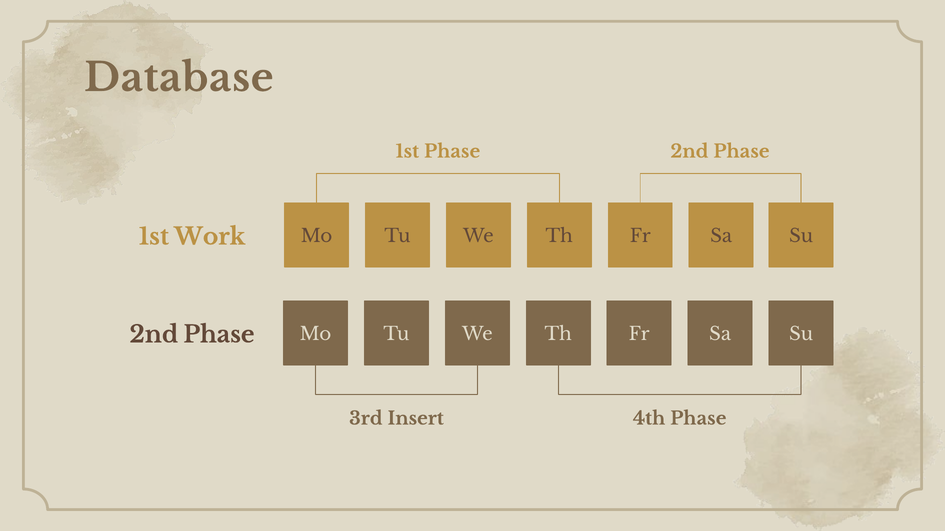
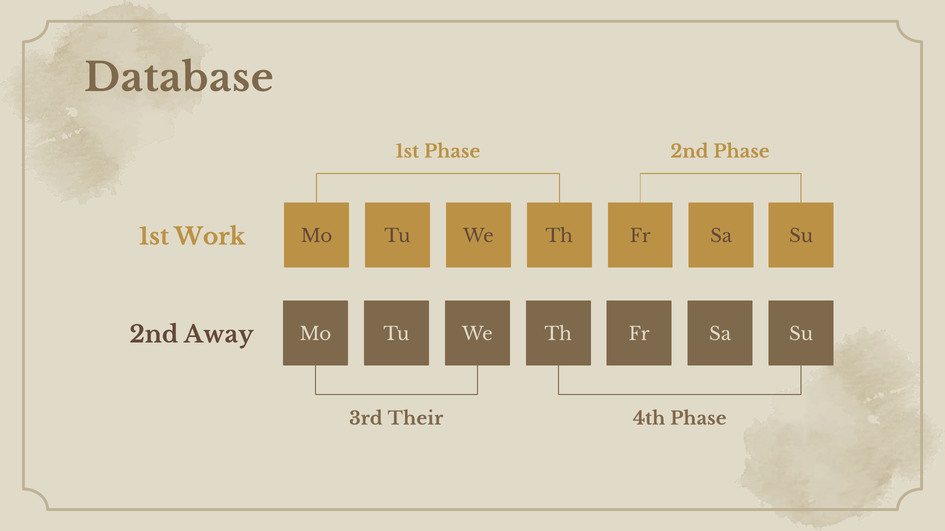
Phase at (219, 335): Phase -> Away
Insert: Insert -> Their
